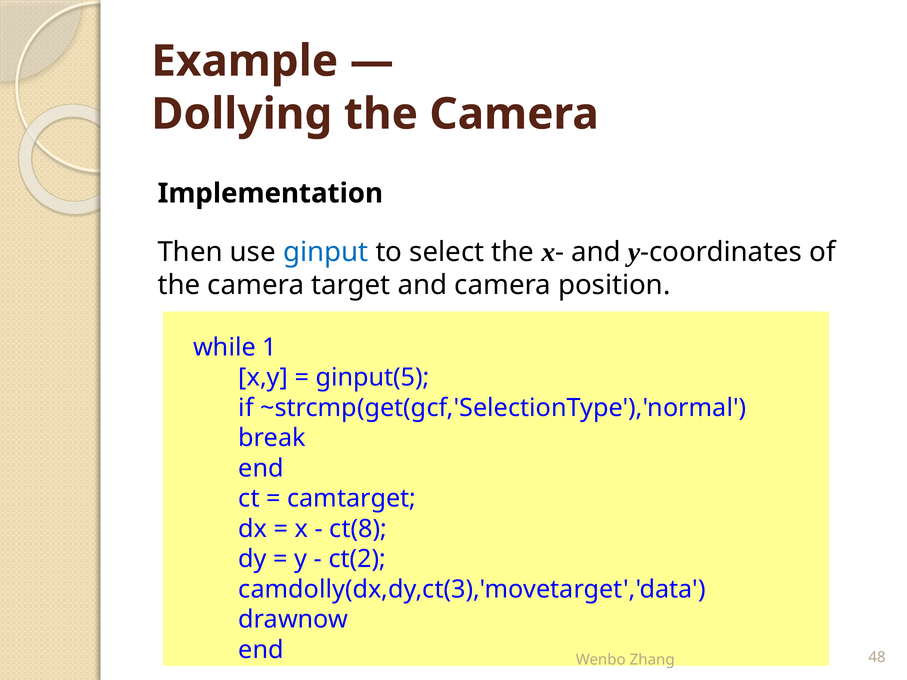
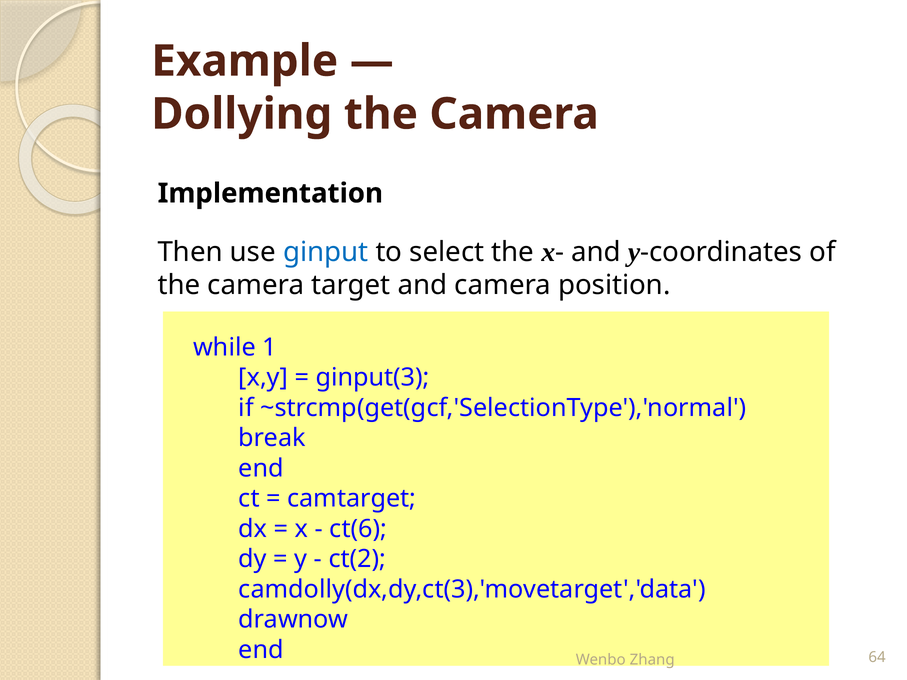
ginput(5: ginput(5 -> ginput(3
ct(8: ct(8 -> ct(6
48: 48 -> 64
